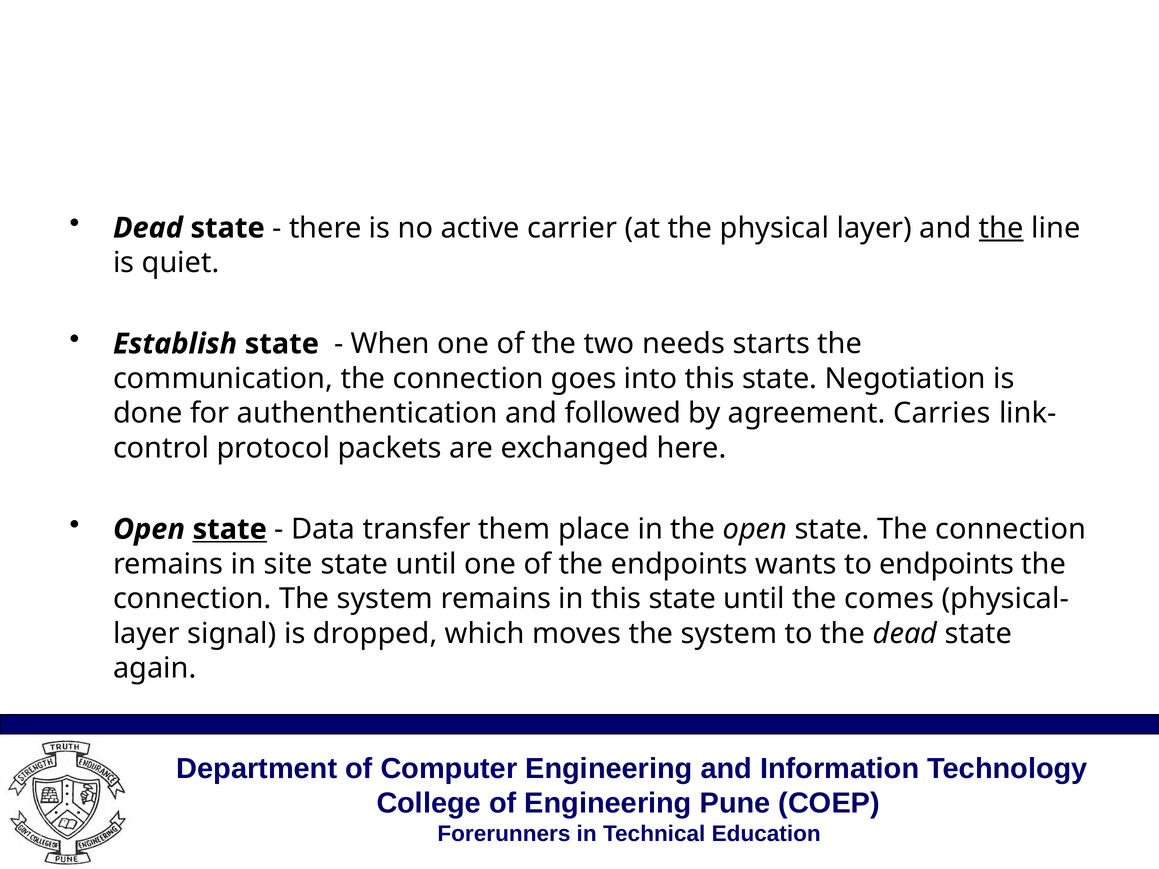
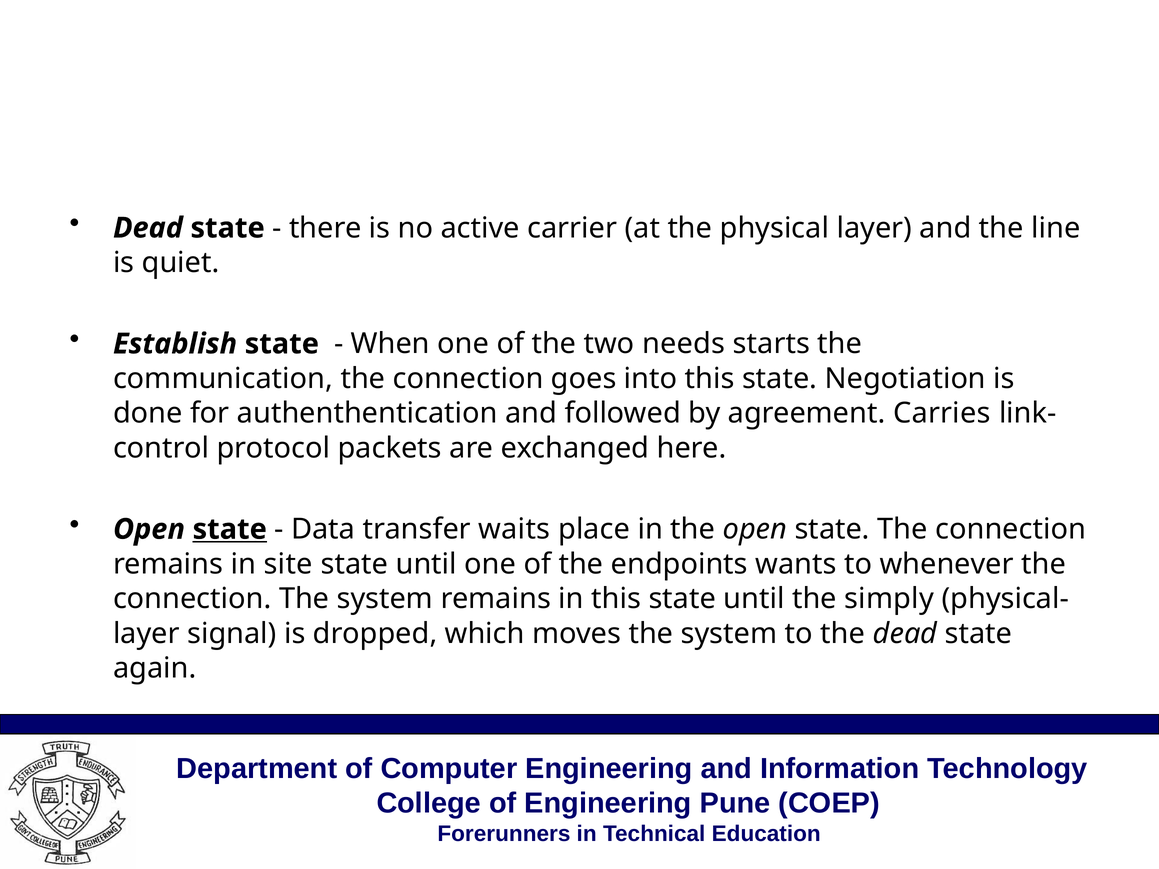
the at (1001, 228) underline: present -> none
them: them -> waits
to endpoints: endpoints -> whenever
comes: comes -> simply
